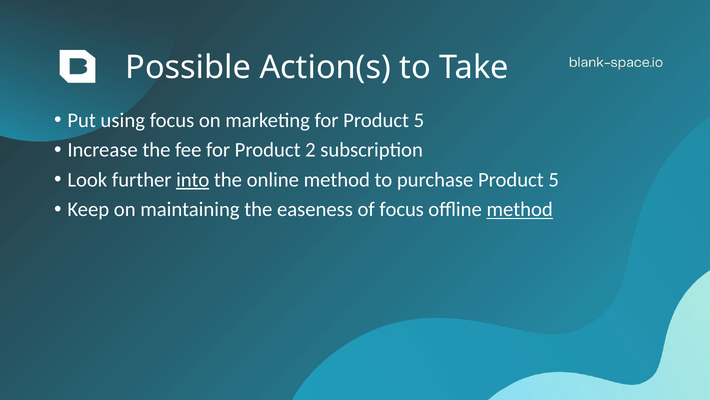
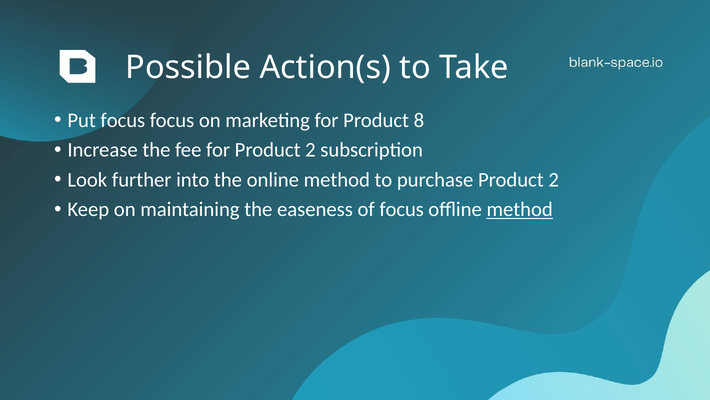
Put using: using -> focus
for Product 5: 5 -> 8
into underline: present -> none
purchase Product 5: 5 -> 2
